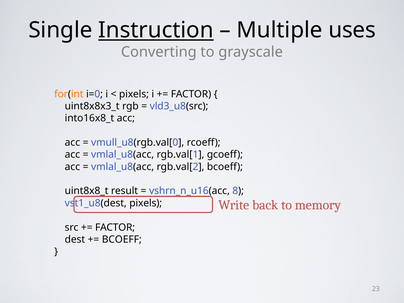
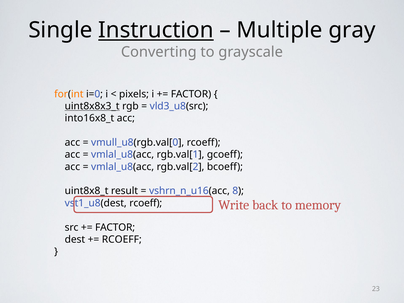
uses: uses -> gray
uint8x8x3_t underline: none -> present
vst1_u8(dest pixels: pixels -> rcoeff
BCOEFF at (122, 239): BCOEFF -> RCOEFF
